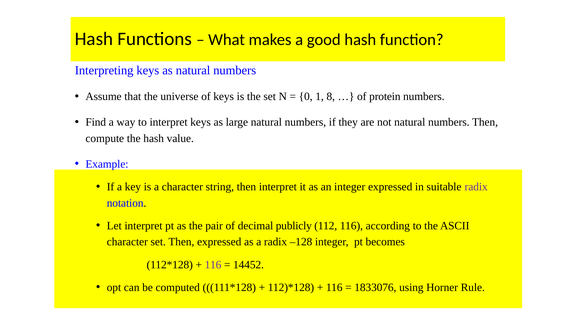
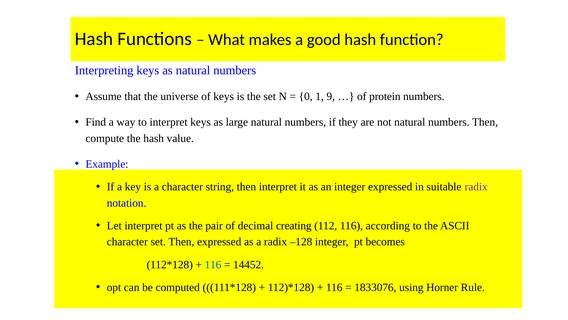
8: 8 -> 9
publicly: publicly -> creating
116 at (213, 264) colour: purple -> blue
